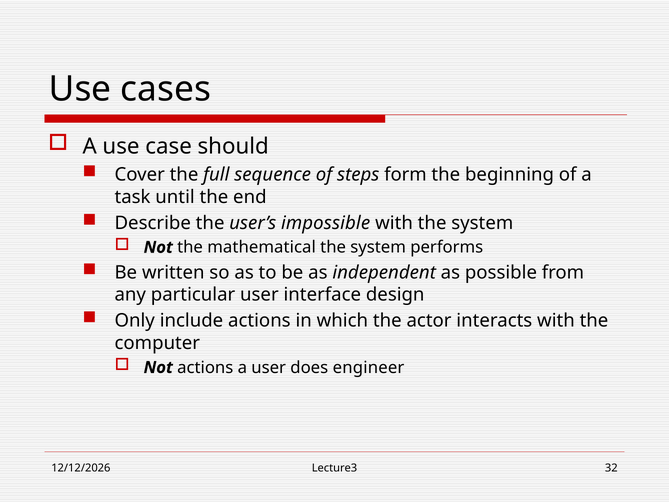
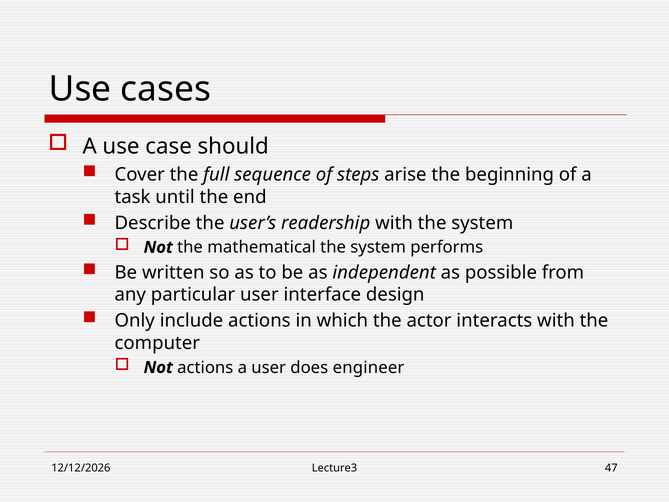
form: form -> arise
impossible: impossible -> readership
32: 32 -> 47
